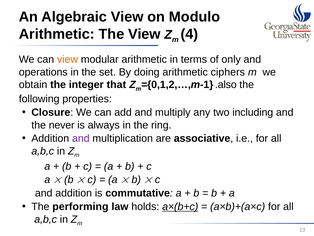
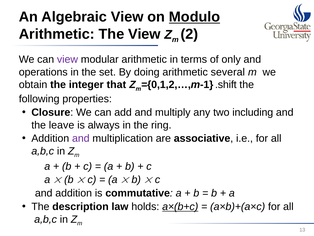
Modulo underline: none -> present
4: 4 -> 2
view at (67, 59) colour: orange -> purple
ciphers: ciphers -> several
.also: .also -> .shift
never: never -> leave
performing: performing -> description
